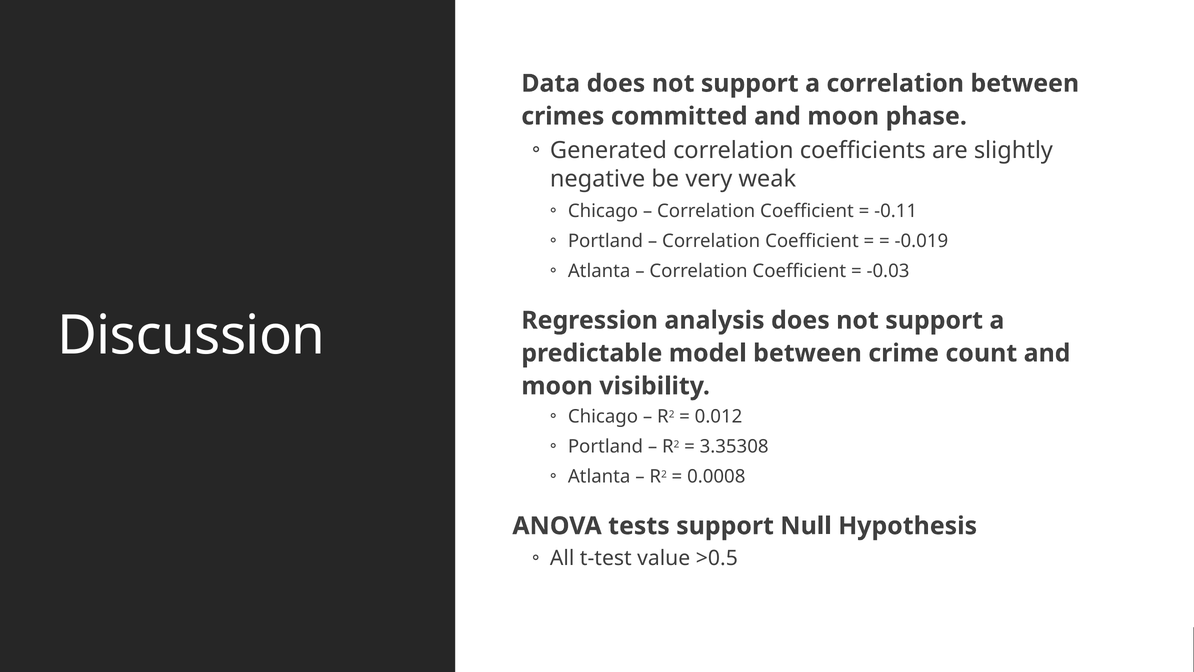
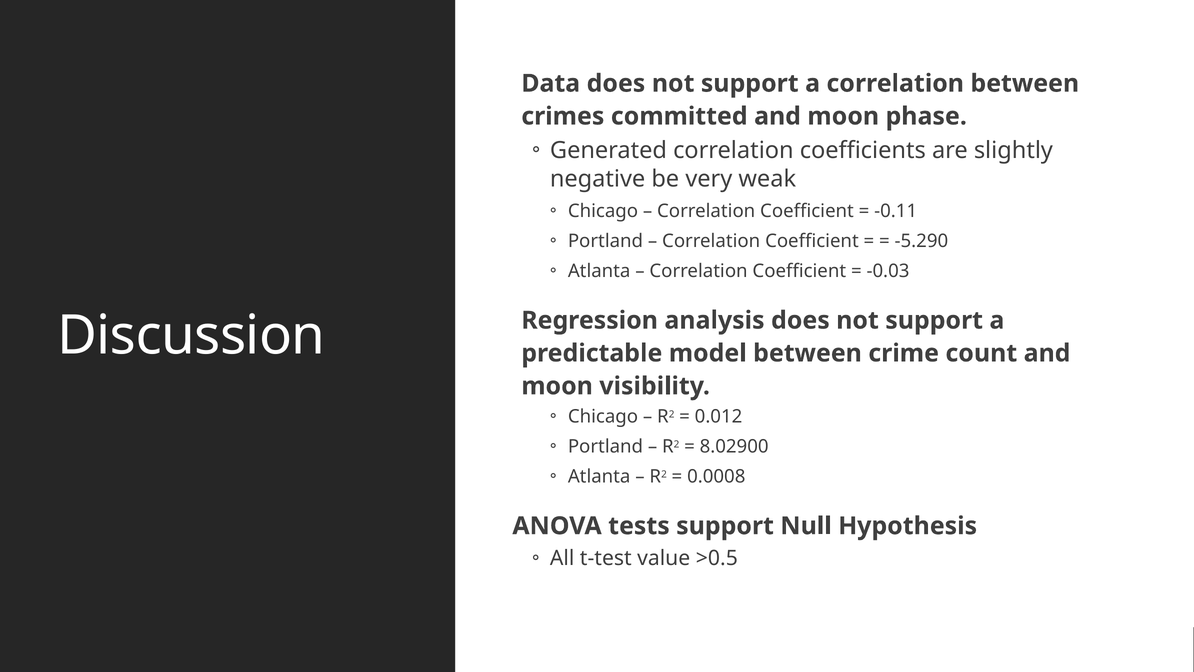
-0.019: -0.019 -> -5.290
3.35308: 3.35308 -> 8.02900
